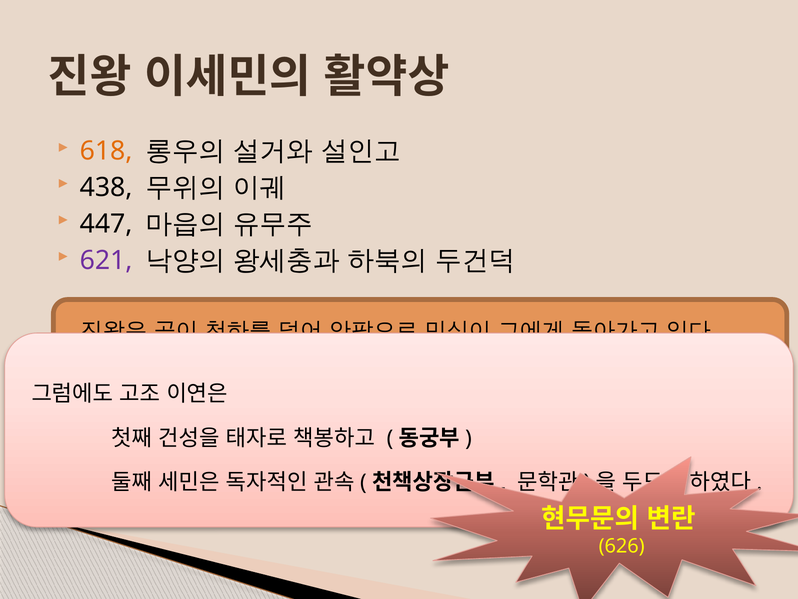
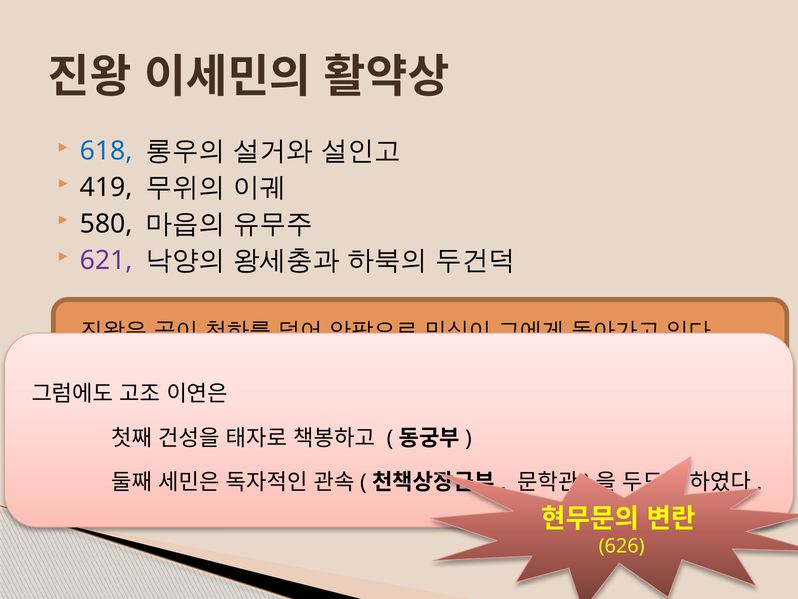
618 colour: orange -> blue
438: 438 -> 419
447: 447 -> 580
